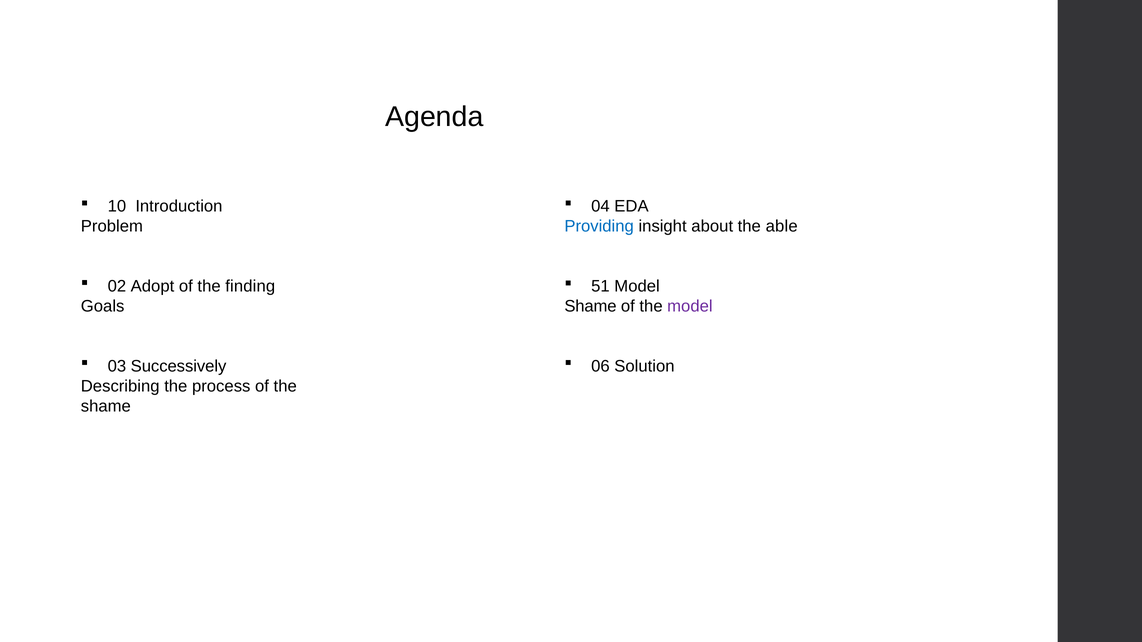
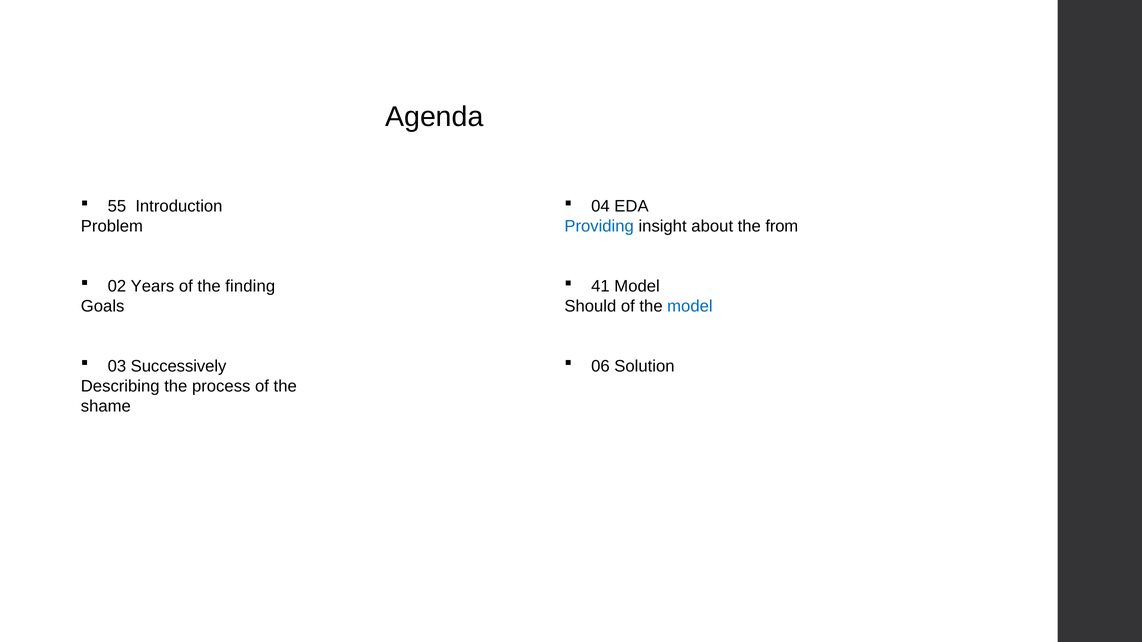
10: 10 -> 55
able: able -> from
Adopt: Adopt -> Years
51: 51 -> 41
Shame at (590, 306): Shame -> Should
model at (690, 306) colour: purple -> blue
